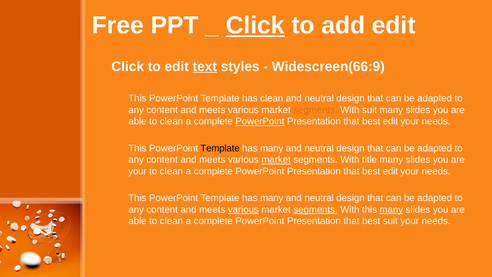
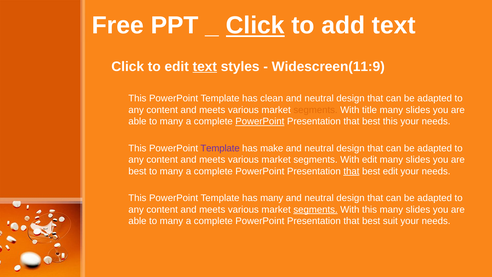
add edit: edit -> text
Widescreen(66:9: Widescreen(66:9 -> Widescreen(11:9
With suit: suit -> title
clean at (171, 121): clean -> many
edit at (390, 121): edit -> this
Template at (220, 148) colour: black -> purple
many at (272, 148): many -> make
market at (276, 160) underline: present -> none
With title: title -> edit
your at (137, 171): your -> best
clean at (171, 171): clean -> many
that at (351, 171) underline: none -> present
various at (243, 209) underline: present -> none
many at (391, 209) underline: present -> none
clean at (171, 221): clean -> many
